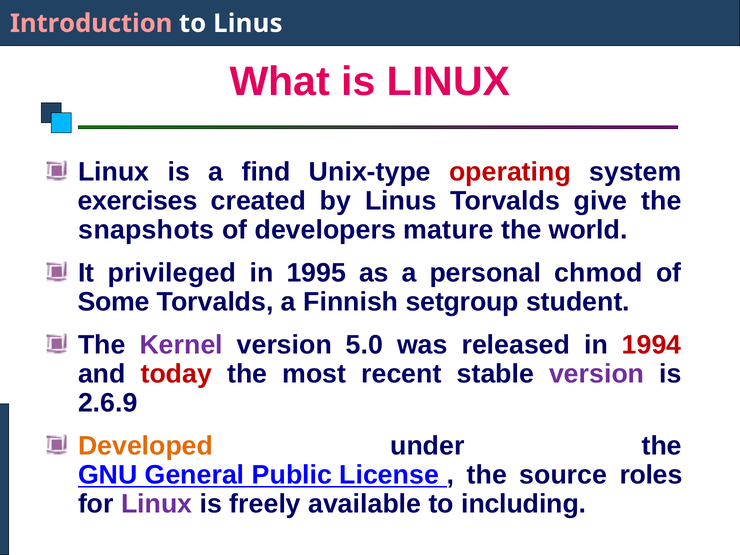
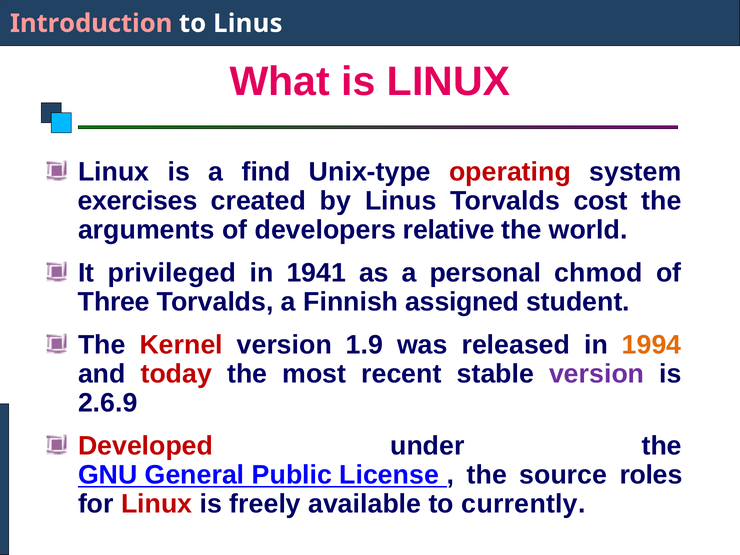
give: give -> cost
snapshots: snapshots -> arguments
mature: mature -> relative
1995: 1995 -> 1941
Some: Some -> Three
setgroup: setgroup -> assigned
Kernel colour: purple -> red
5.0: 5.0 -> 1.9
1994 colour: red -> orange
Developed colour: orange -> red
Linux at (157, 504) colour: purple -> red
including: including -> currently
